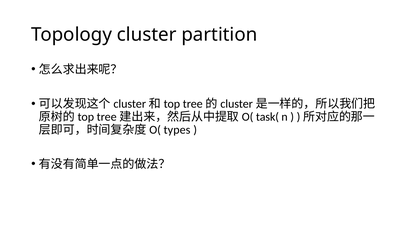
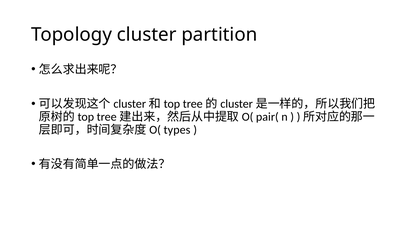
task(: task( -> pair(
